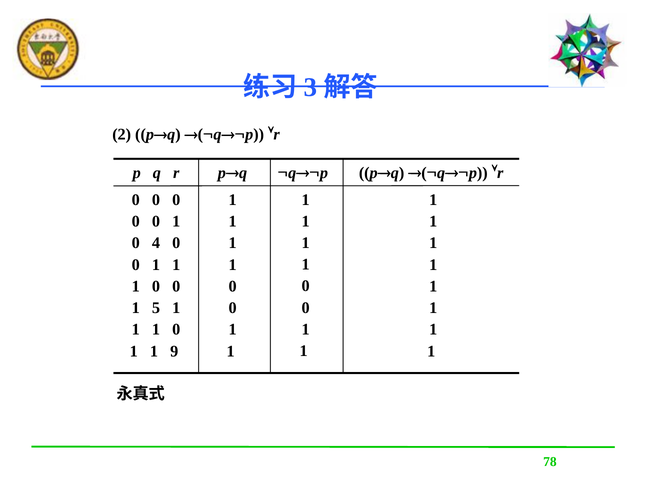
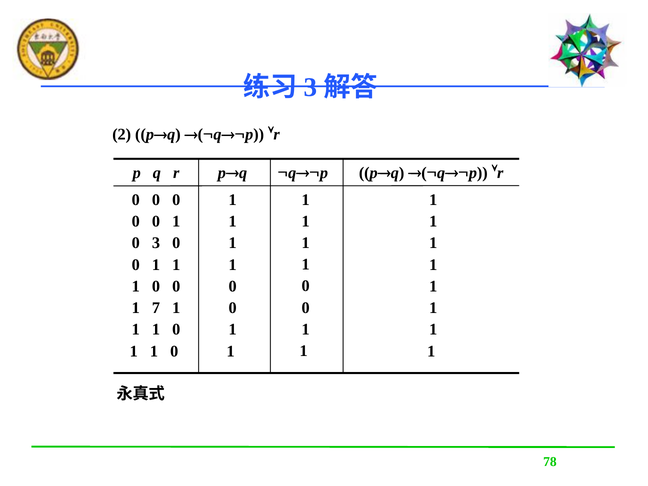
0 4: 4 -> 3
5: 5 -> 7
9 at (174, 351): 9 -> 0
